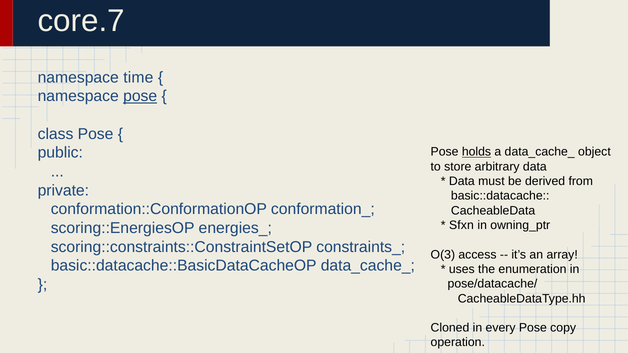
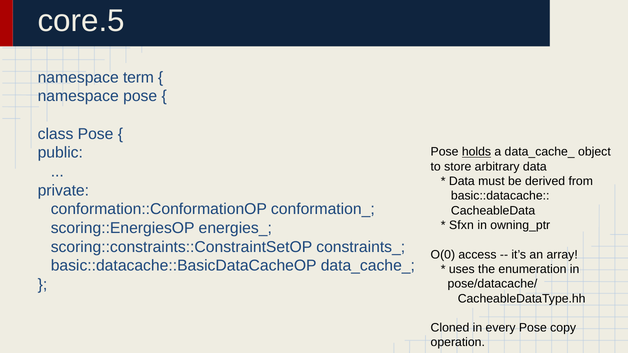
core.7: core.7 -> core.5
time: time -> term
pose at (140, 96) underline: present -> none
O(3: O(3 -> O(0
